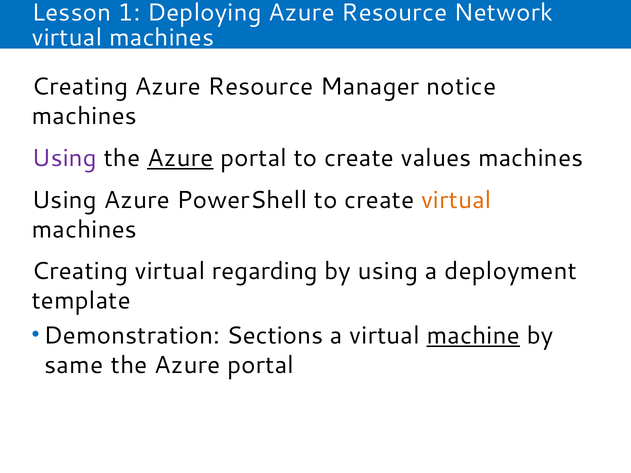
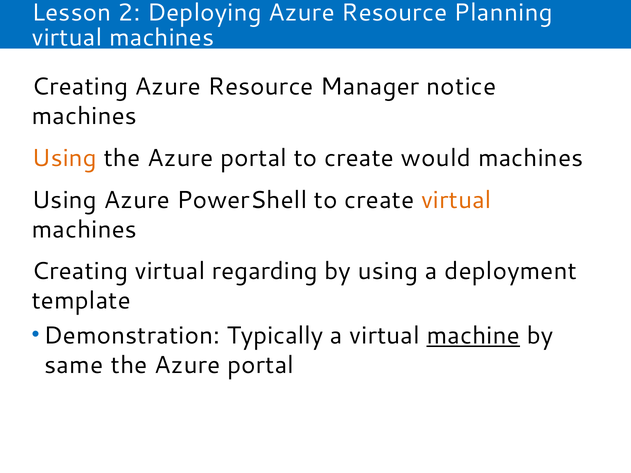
1: 1 -> 2
Network: Network -> Planning
Using at (64, 158) colour: purple -> orange
Azure at (180, 158) underline: present -> none
values: values -> would
Sections: Sections -> Typically
